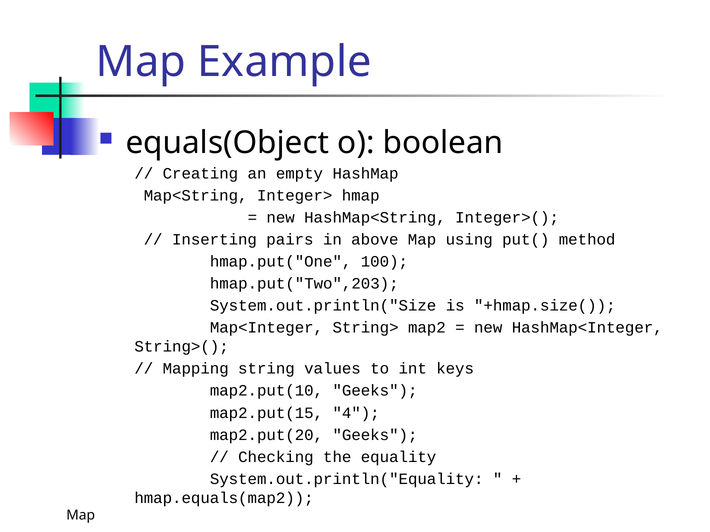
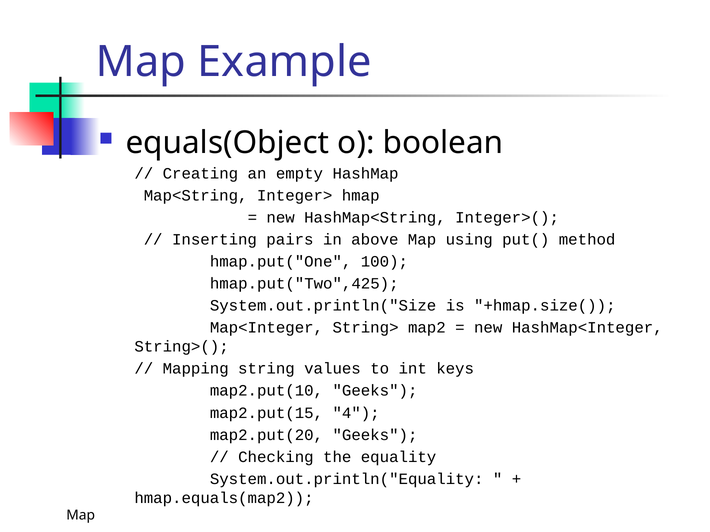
hmap.put("Two",203: hmap.put("Two",203 -> hmap.put("Two",425
